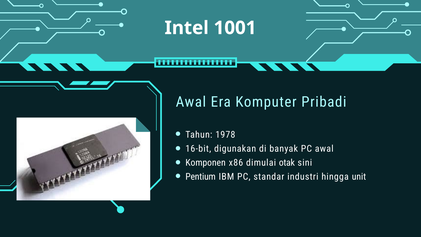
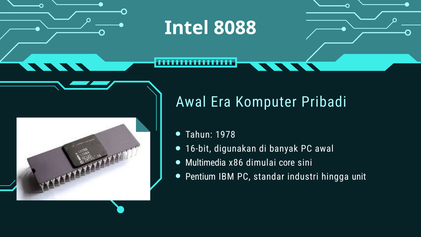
1001: 1001 -> 8088
Komponen: Komponen -> Multimedia
otak: otak -> core
